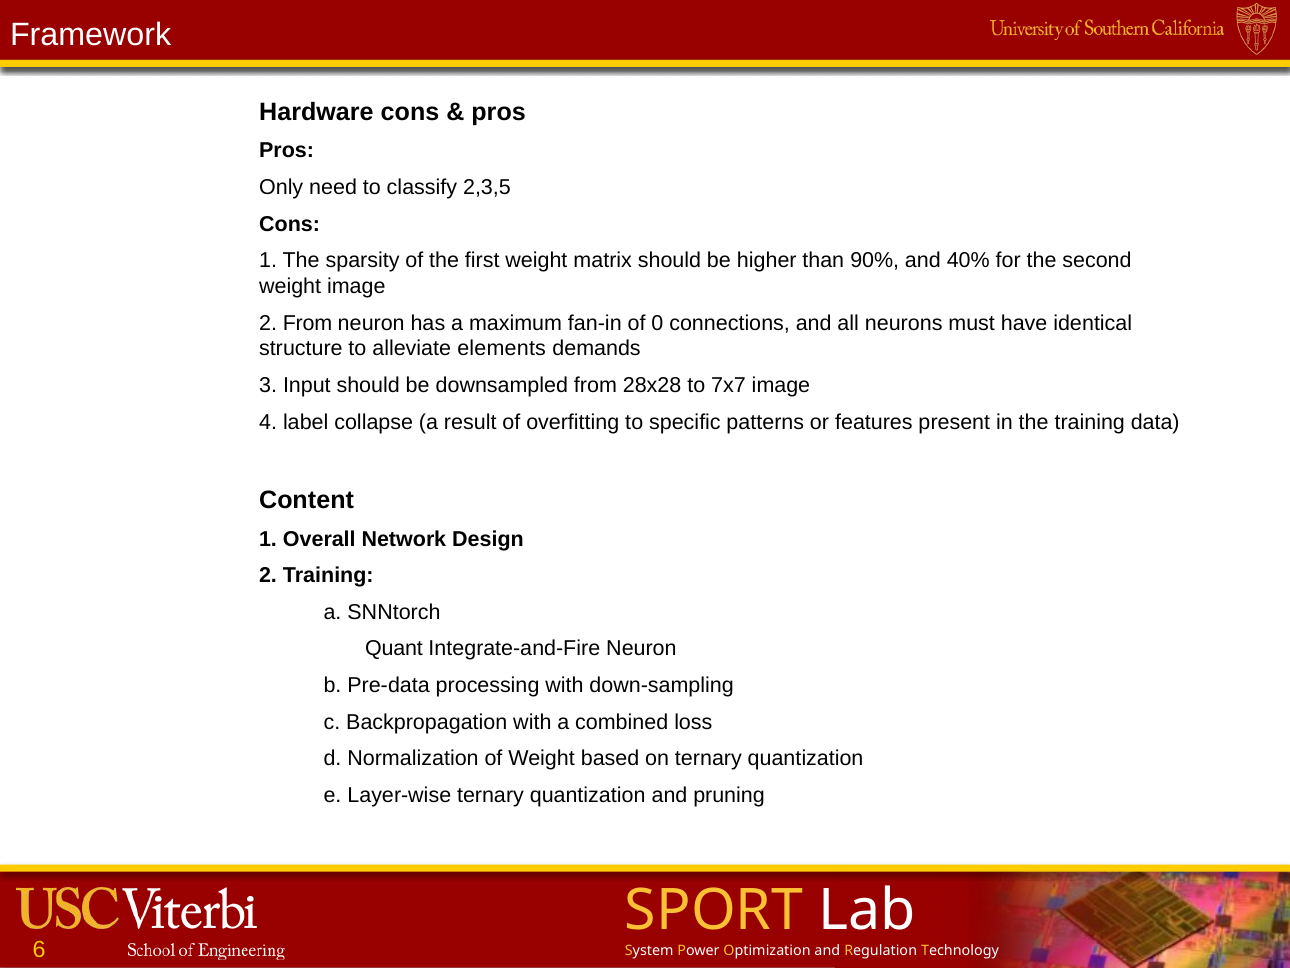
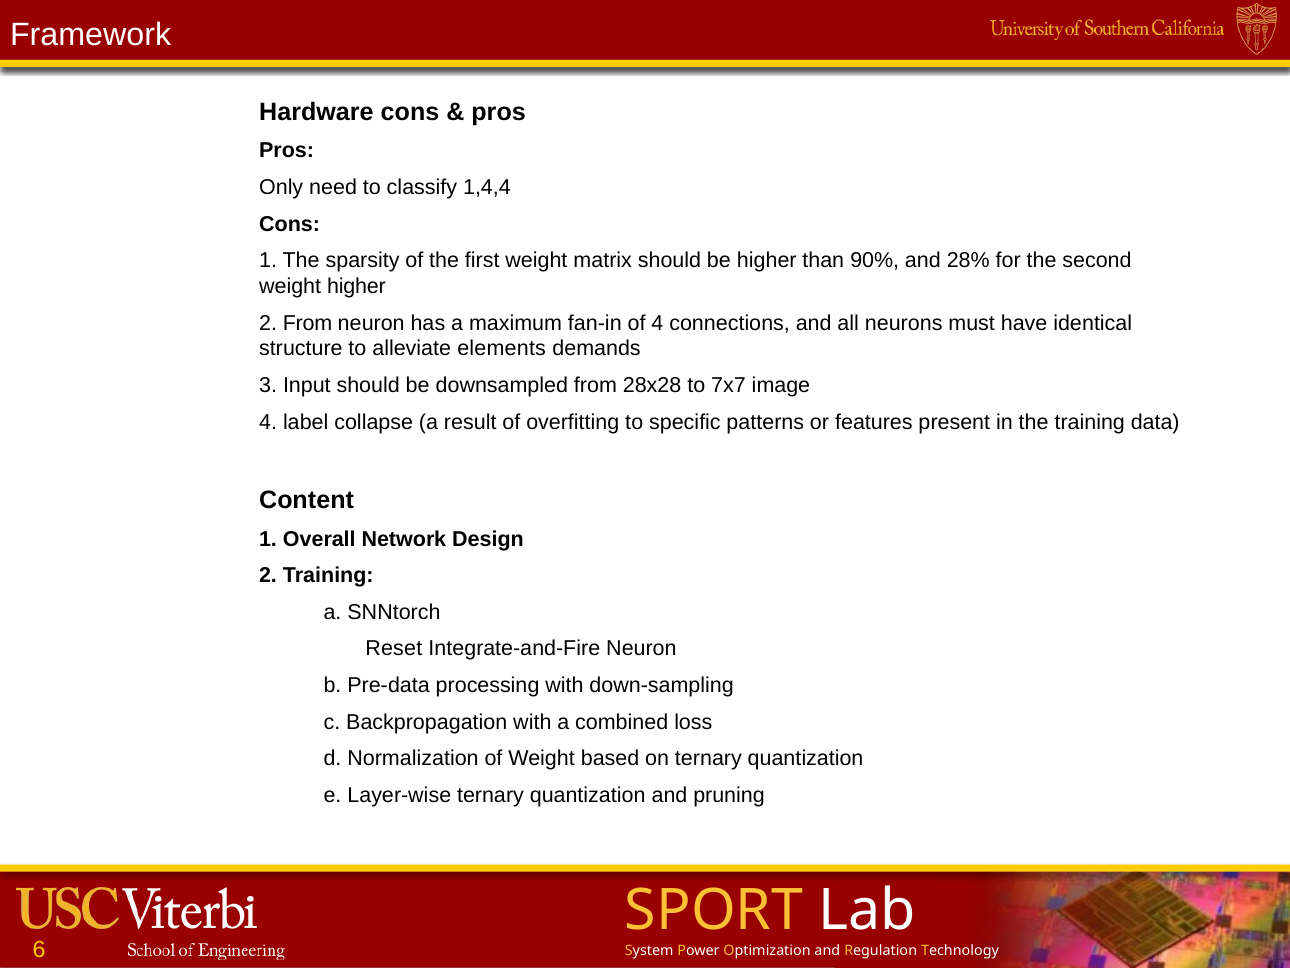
2,3,5: 2,3,5 -> 1,4,4
40%: 40% -> 28%
weight image: image -> higher
of 0: 0 -> 4
Quant: Quant -> Reset
